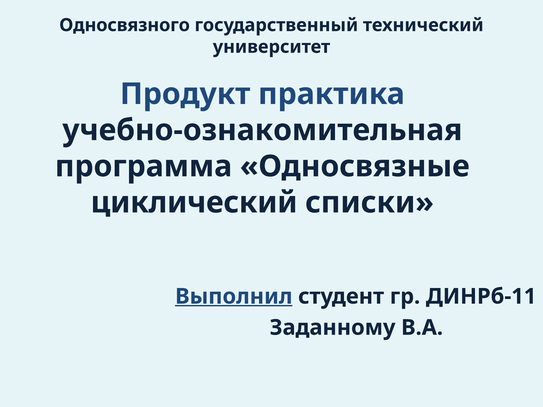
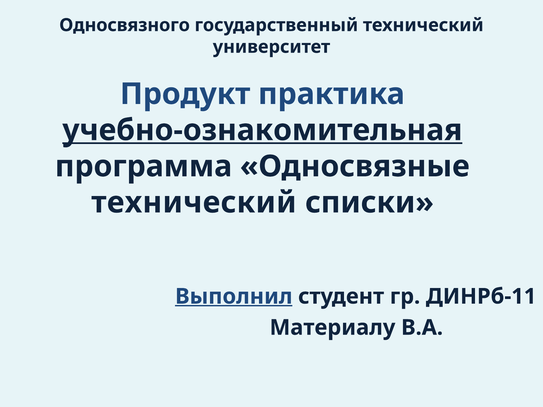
учебно-ознакомительная underline: none -> present
циклический at (194, 203): циклический -> технический
Заданному: Заданному -> Материалу
